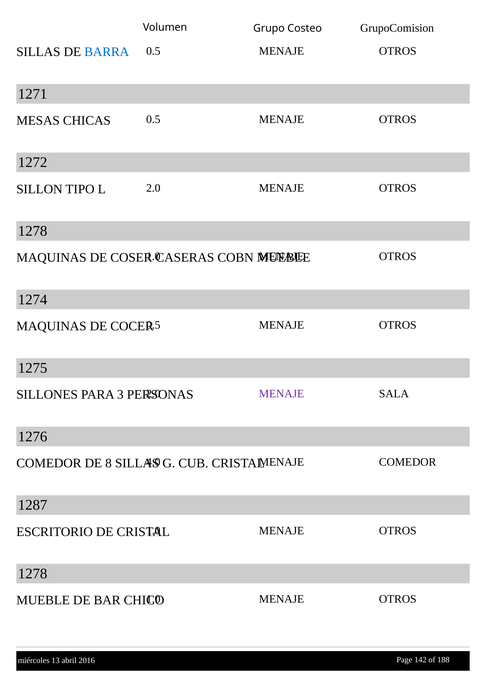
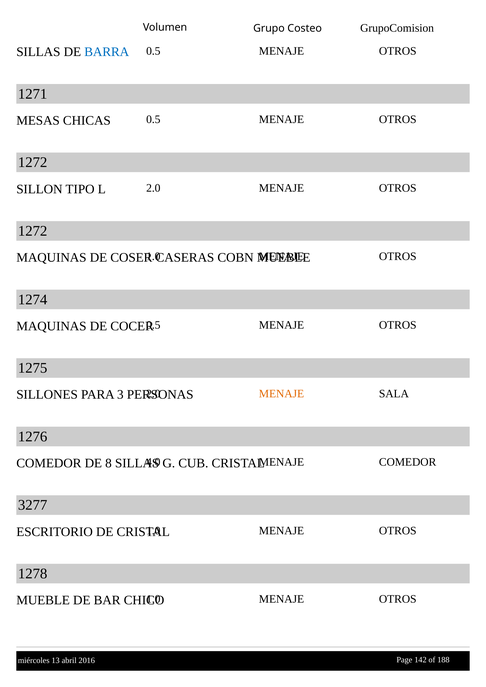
1278 at (33, 231): 1278 -> 1272
MENAJE at (281, 394) colour: purple -> orange
1287: 1287 -> 3277
